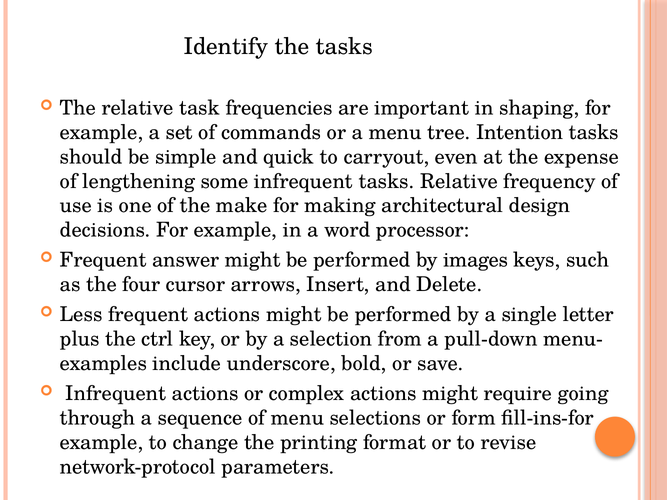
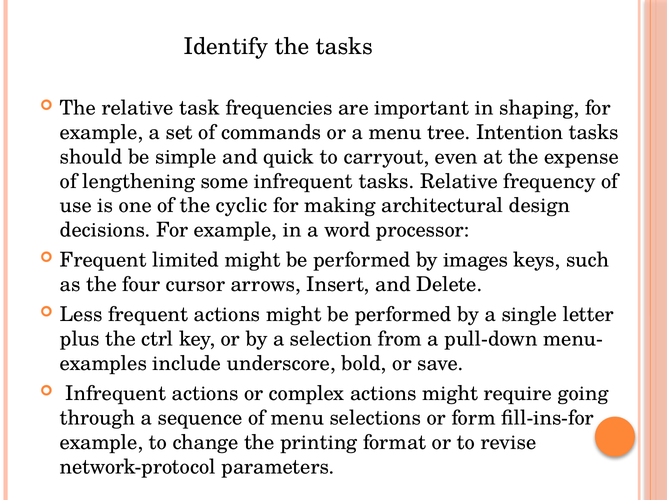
make: make -> cyclic
answer: answer -> limited
